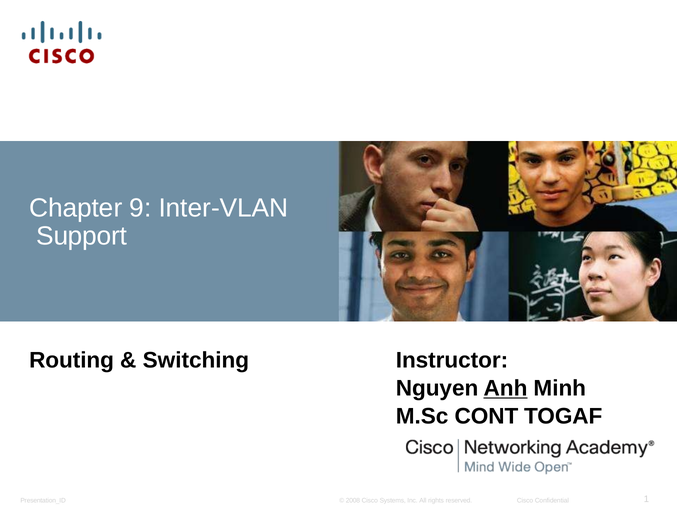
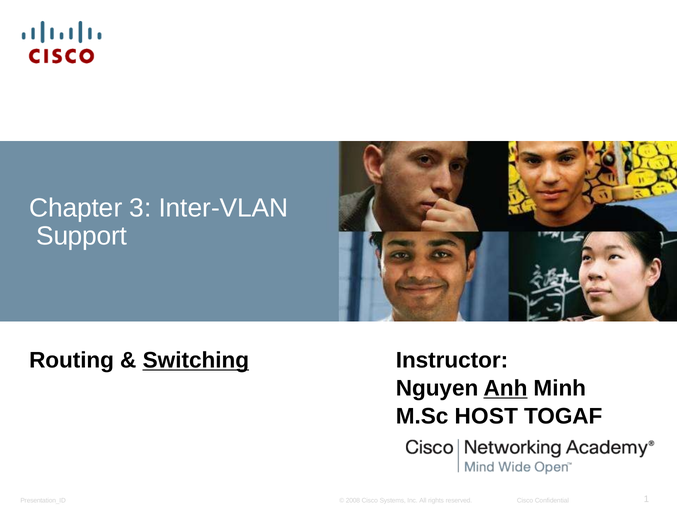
9: 9 -> 3
Switching underline: none -> present
CONT: CONT -> HOST
